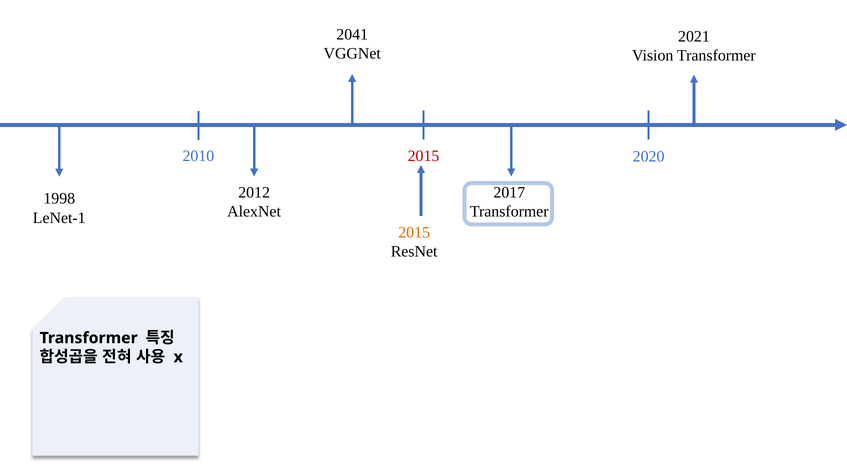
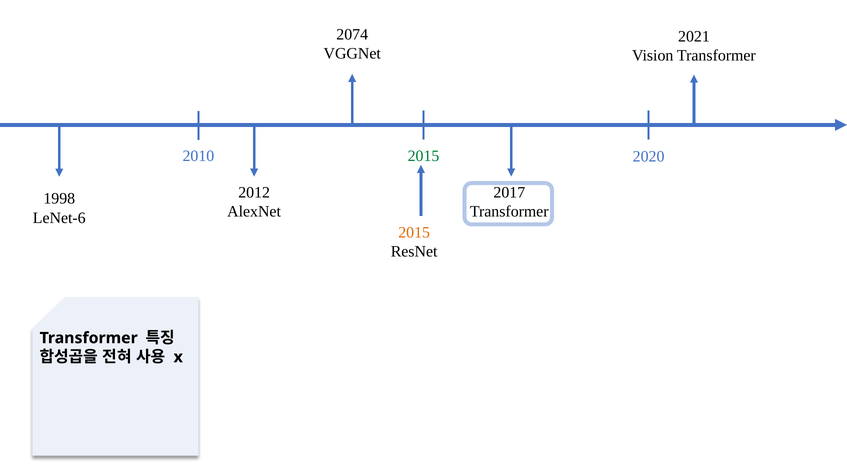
2041: 2041 -> 2074
2015 at (424, 156) colour: red -> green
LeNet-1: LeNet-1 -> LeNet-6
